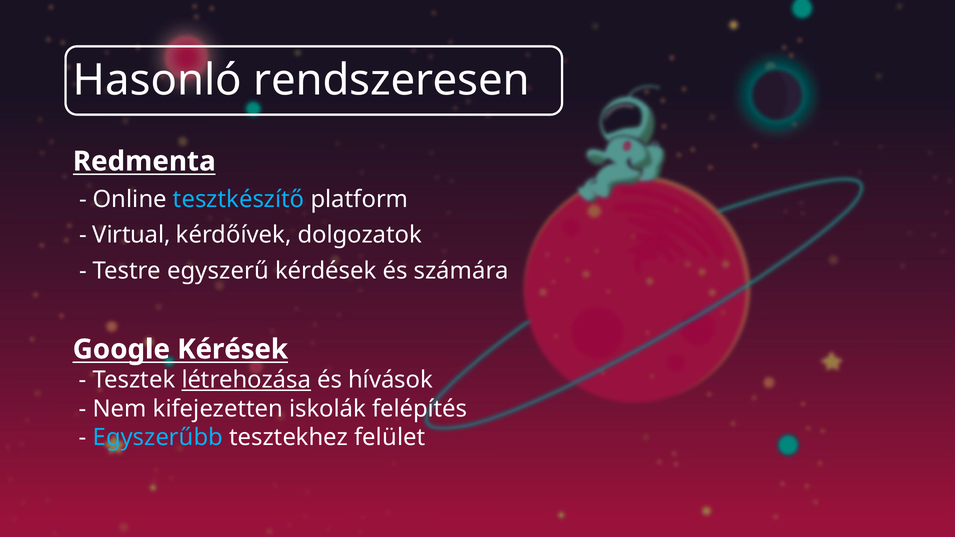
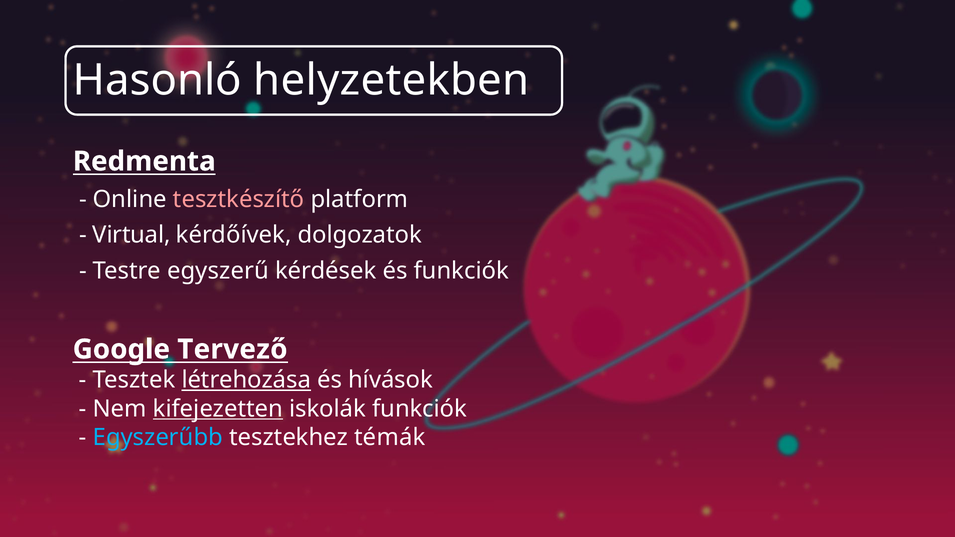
rendszeresen: rendszeresen -> helyzetekben
tesztkészítő colour: light blue -> pink
és számára: számára -> funkciók
Kérések: Kérések -> Tervező
kifejezetten underline: none -> present
iskolák felépítés: felépítés -> funkciók
felület: felület -> témák
